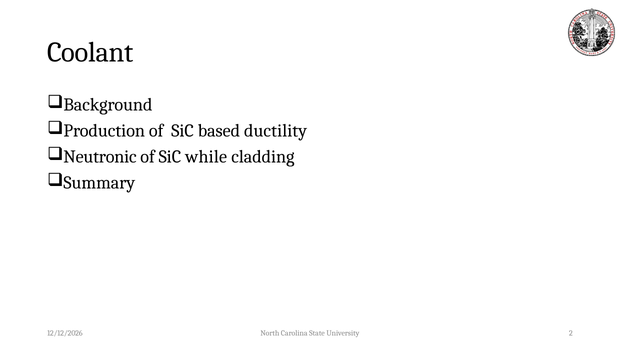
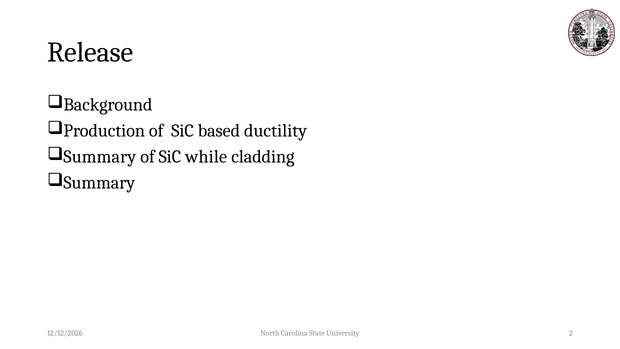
Coolant: Coolant -> Release
Neutronic at (100, 157): Neutronic -> Summary
